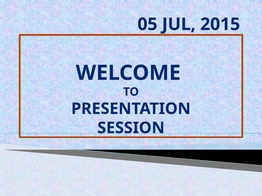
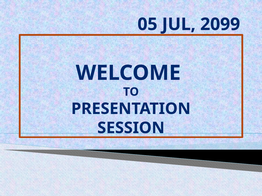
2015: 2015 -> 2099
